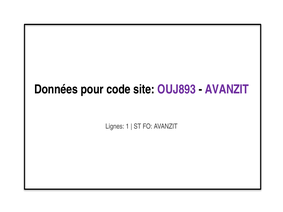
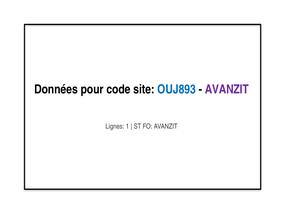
OUJ893 colour: purple -> blue
